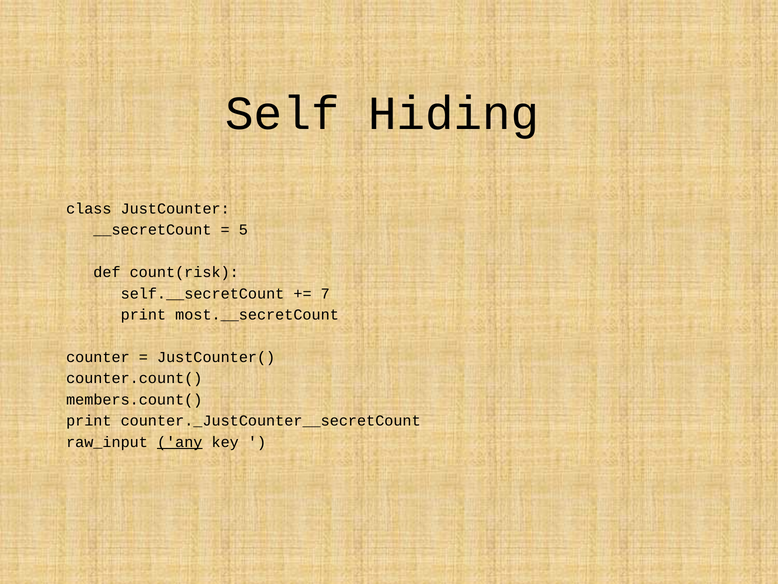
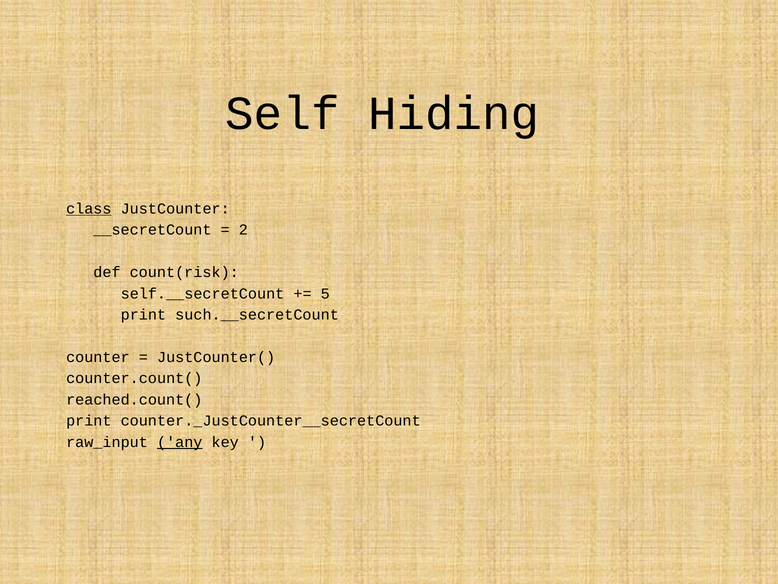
class underline: none -> present
5: 5 -> 2
7: 7 -> 5
most.__secretCount: most.__secretCount -> such.__secretCount
members.count(: members.count( -> reached.count(
